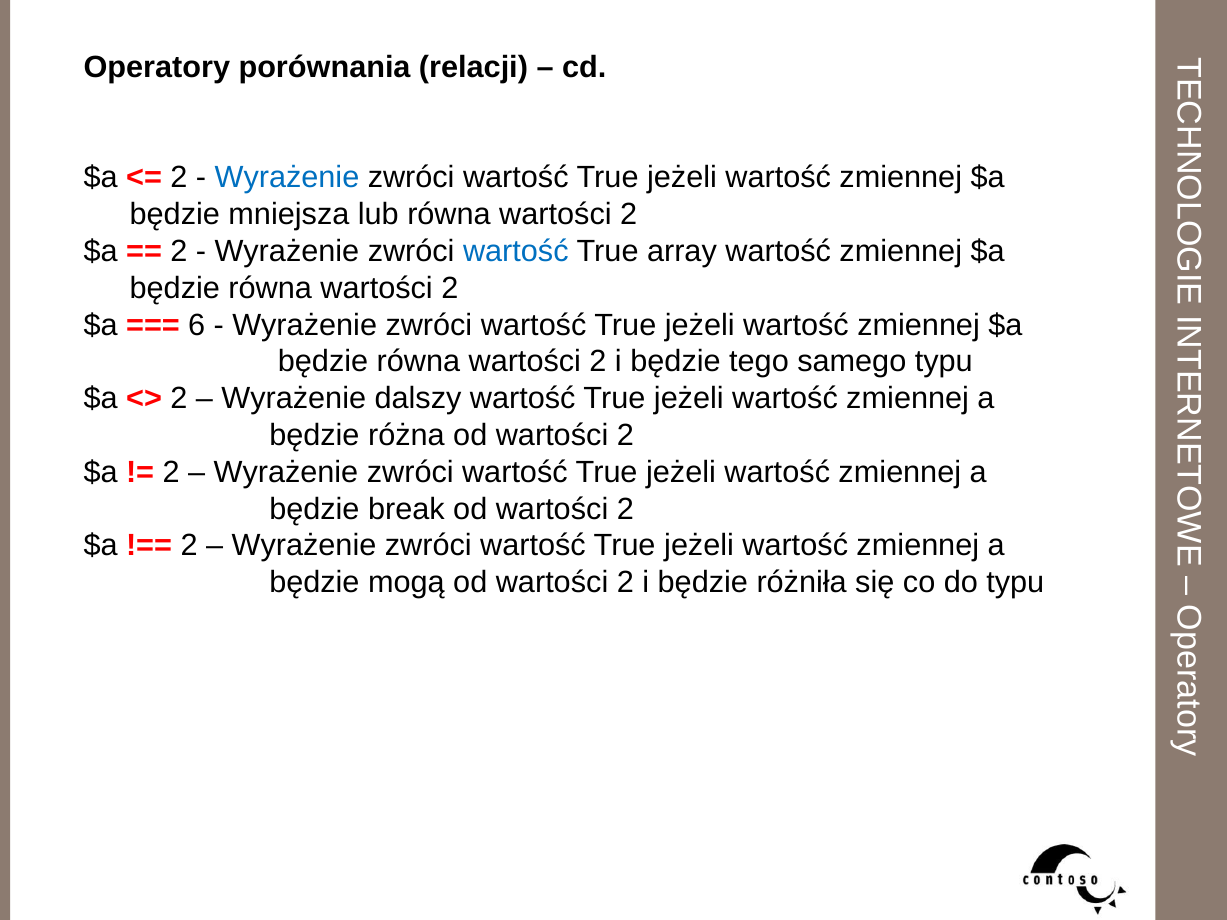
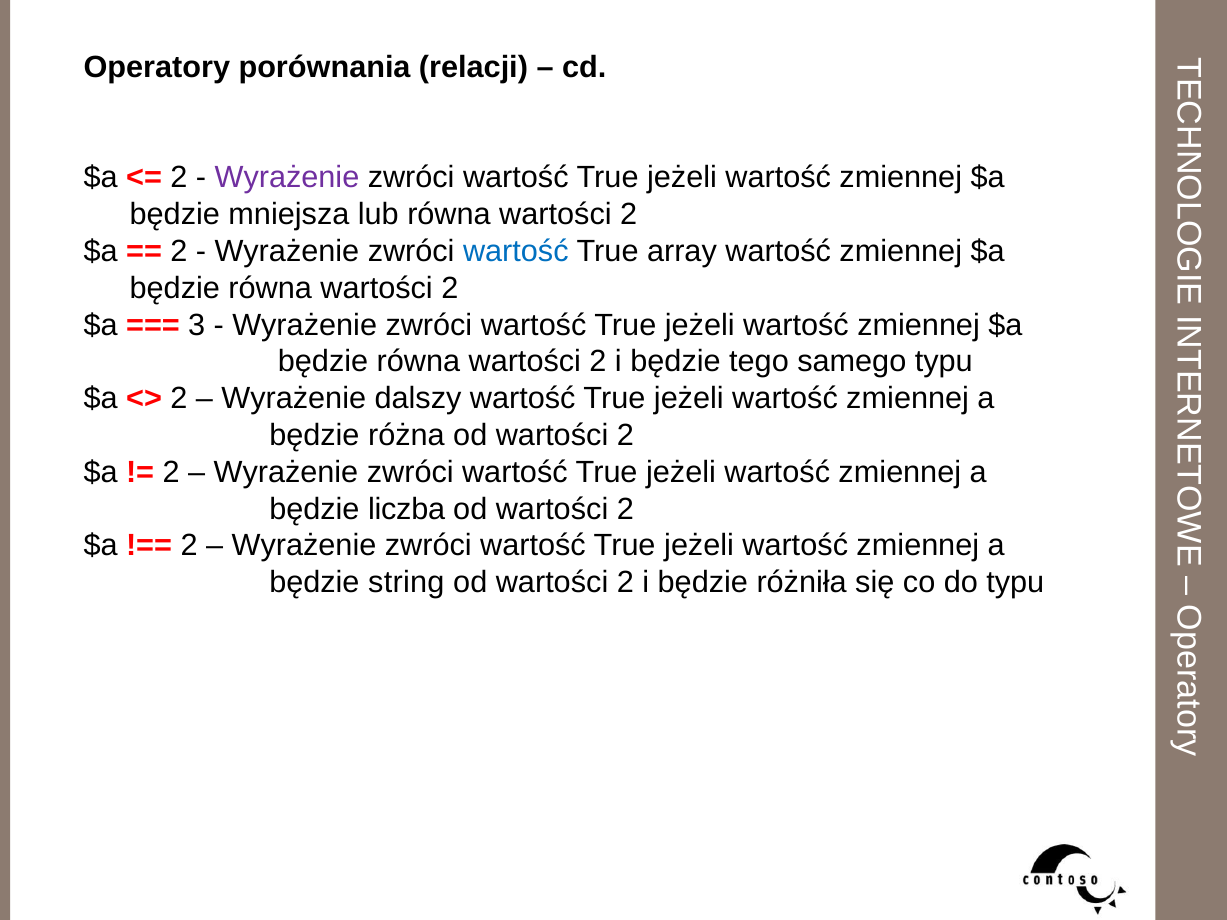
Wyrażenie at (287, 178) colour: blue -> purple
6: 6 -> 3
break: break -> liczba
mogą: mogą -> string
